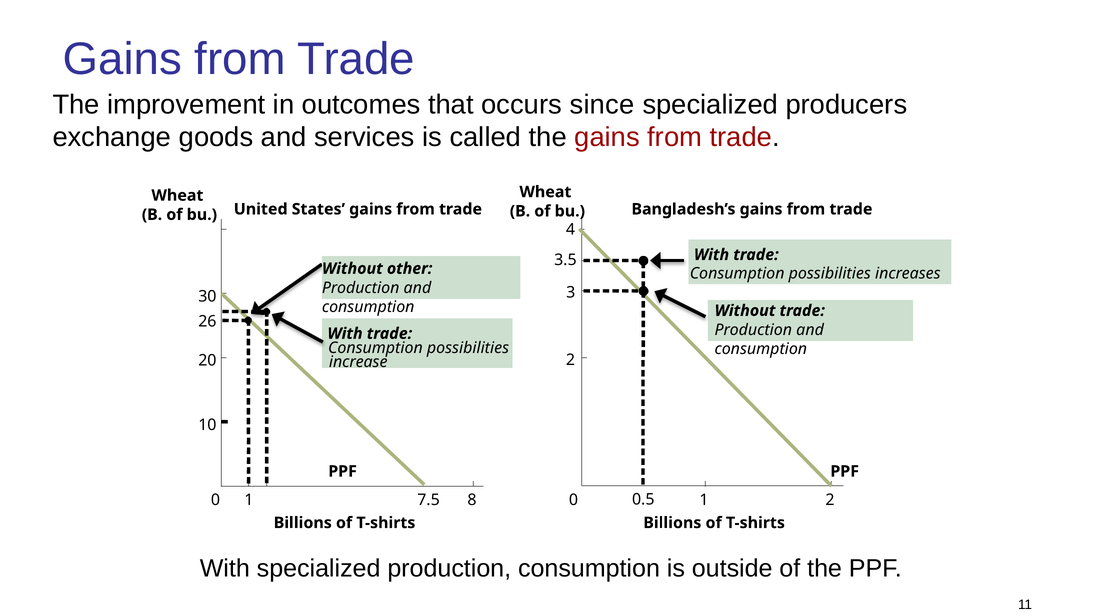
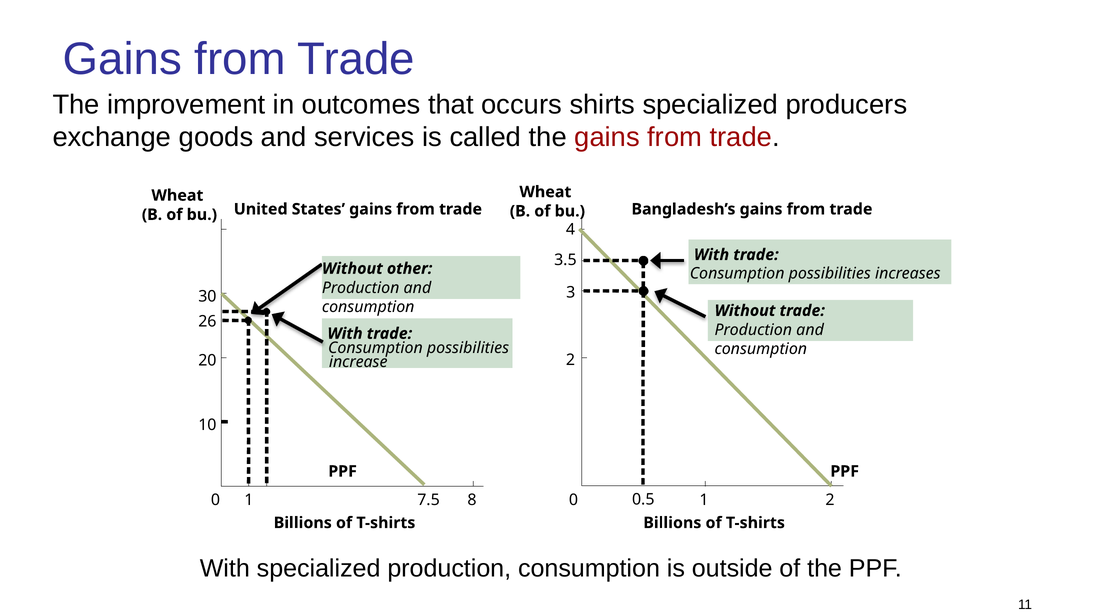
since: since -> shirts
